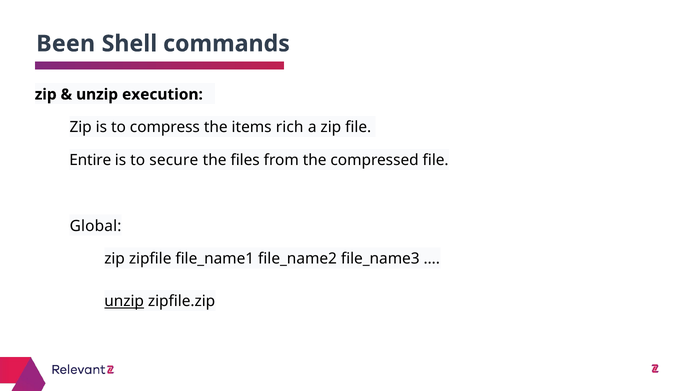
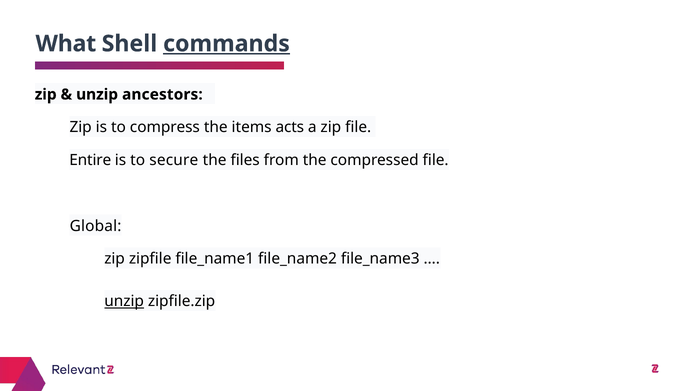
Been: Been -> What
commands underline: none -> present
execution: execution -> ancestors
rich: rich -> acts
